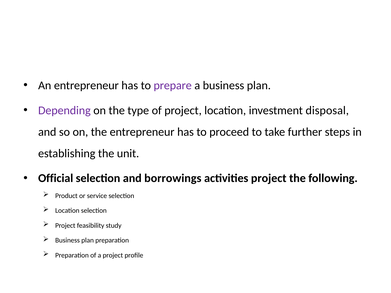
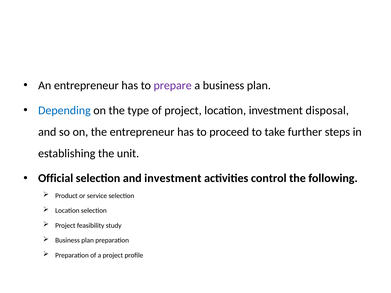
Depending colour: purple -> blue
and borrowings: borrowings -> investment
activities project: project -> control
